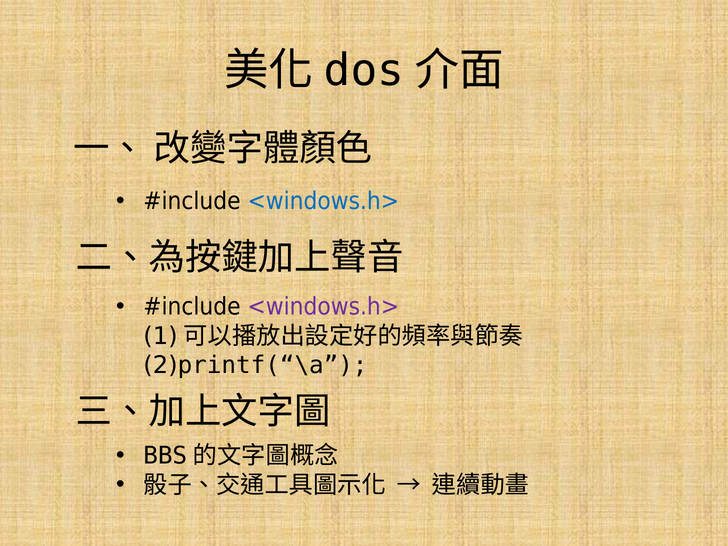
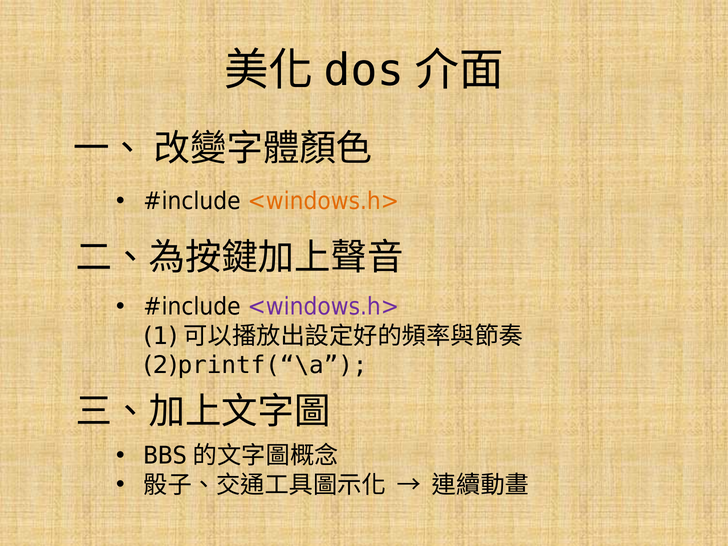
<windows.h> at (323, 201) colour: blue -> orange
